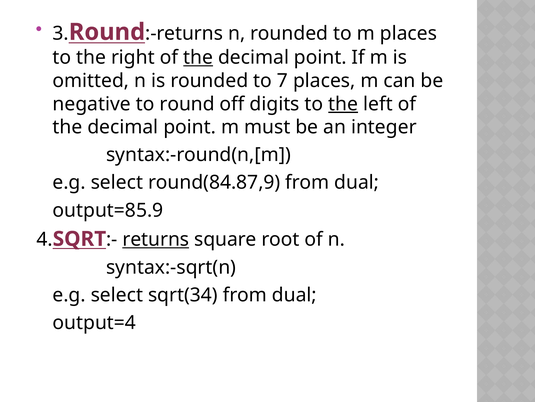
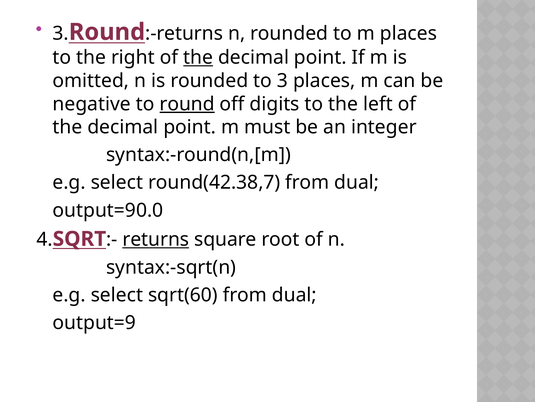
7: 7 -> 3
round underline: none -> present
the at (343, 104) underline: present -> none
round(84.87,9: round(84.87,9 -> round(42.38,7
output=85.9: output=85.9 -> output=90.0
sqrt(34: sqrt(34 -> sqrt(60
output=4: output=4 -> output=9
